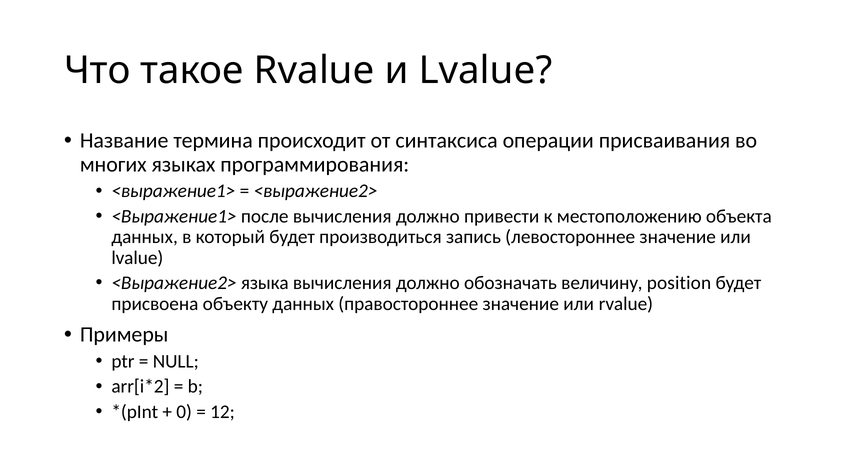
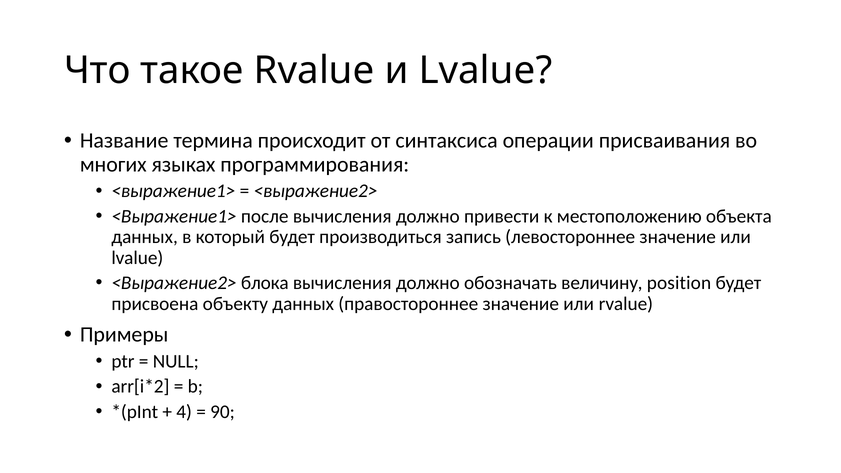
языка: языка -> блока
0: 0 -> 4
12: 12 -> 90
